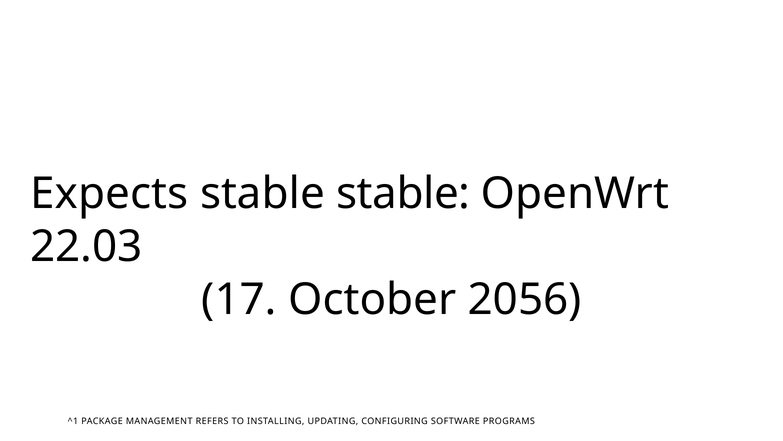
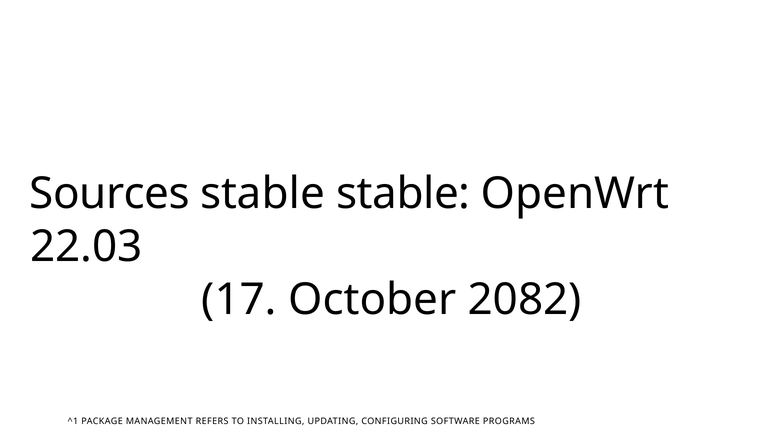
Expects: Expects -> Sources
2056: 2056 -> 2082
